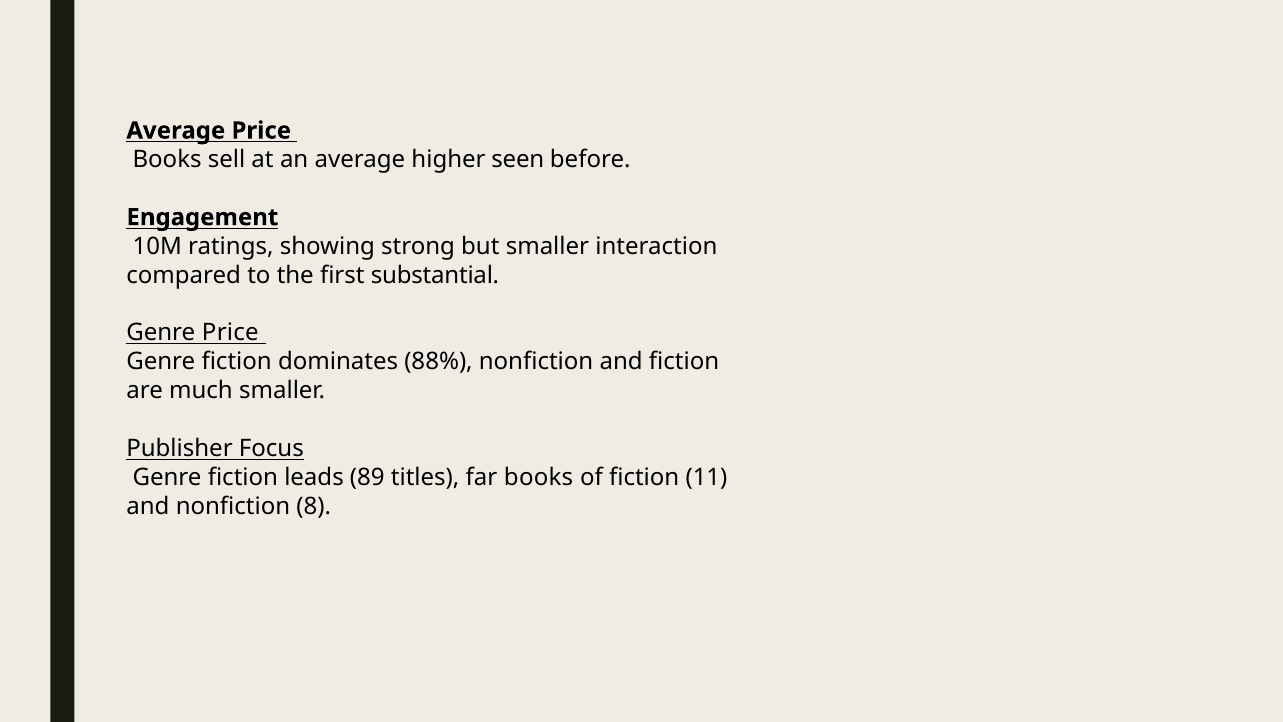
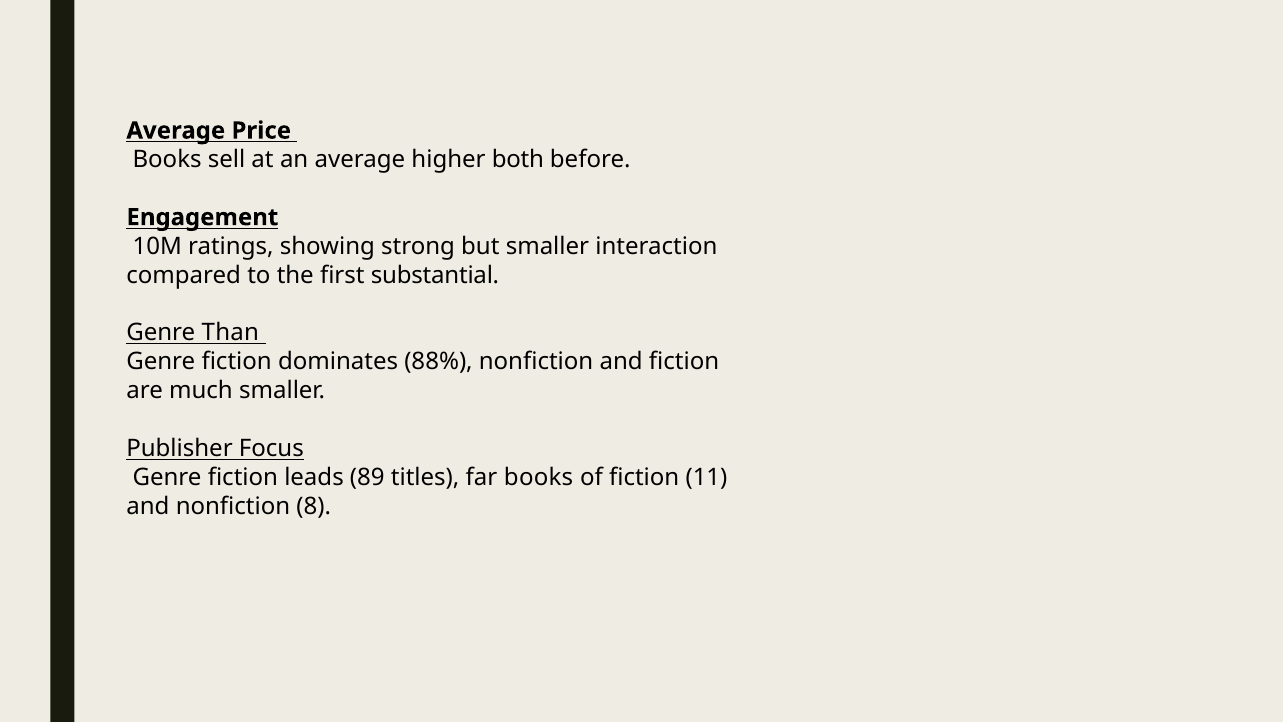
seen: seen -> both
Genre Price: Price -> Than
